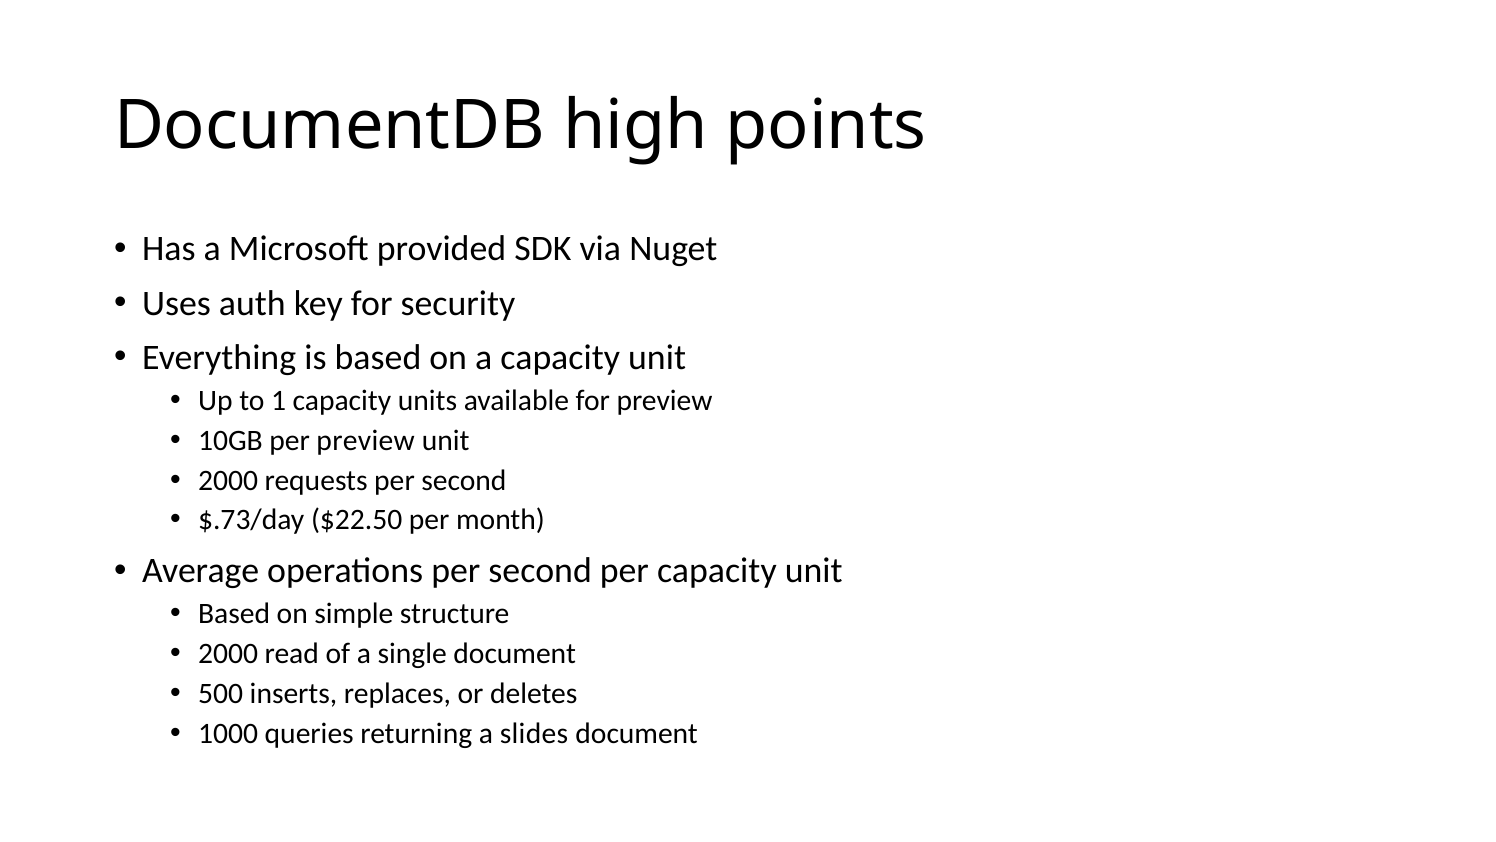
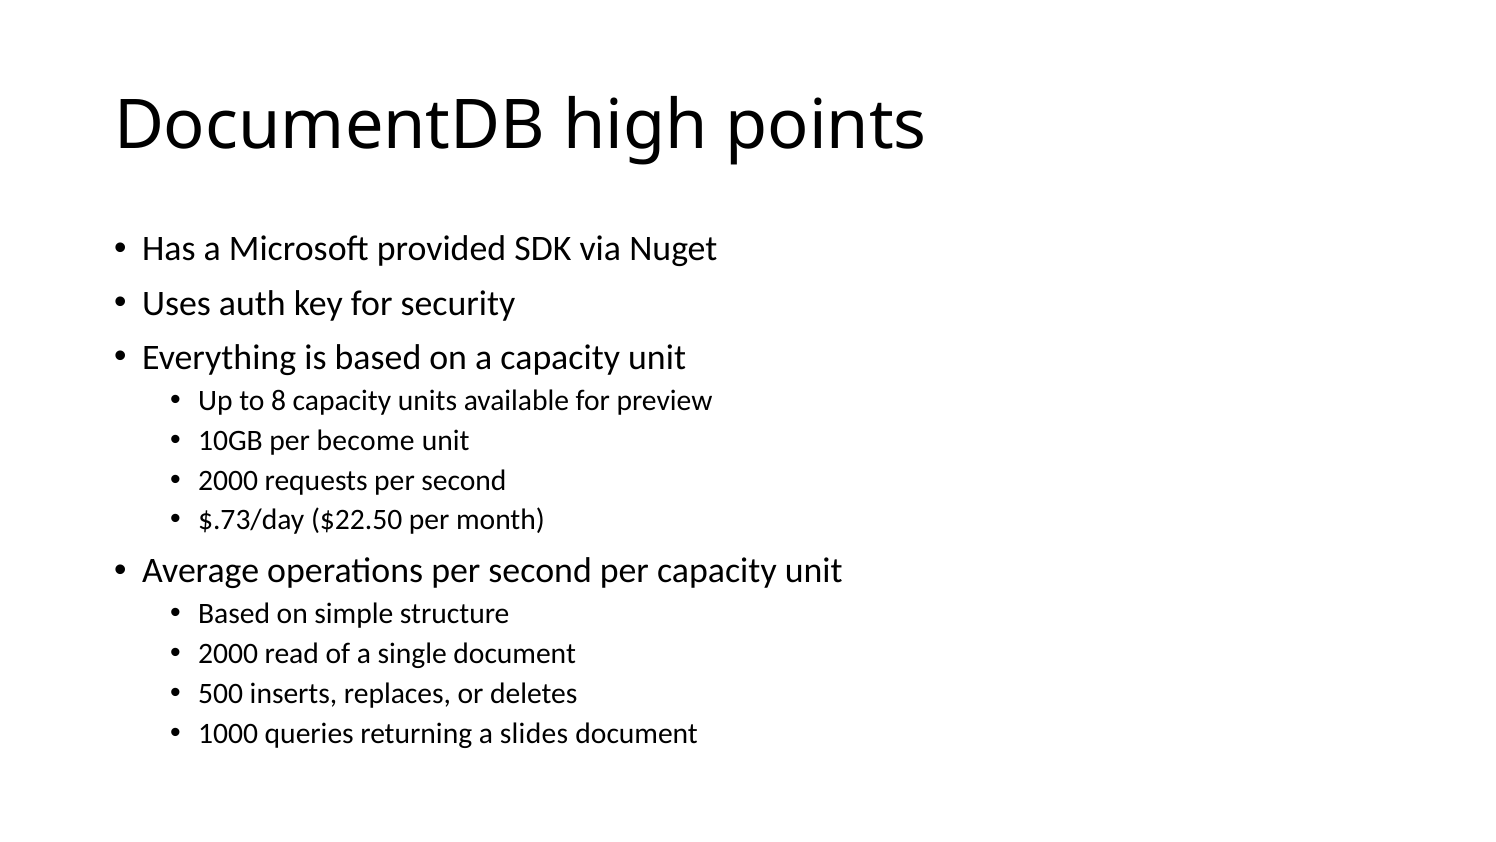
1: 1 -> 8
per preview: preview -> become
